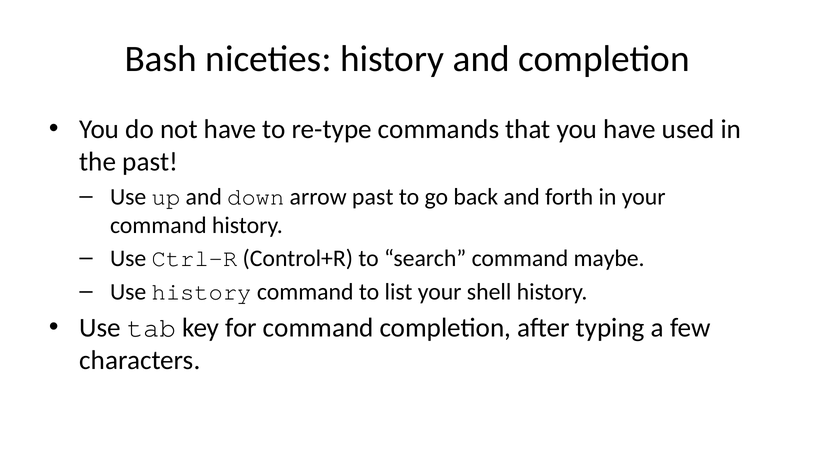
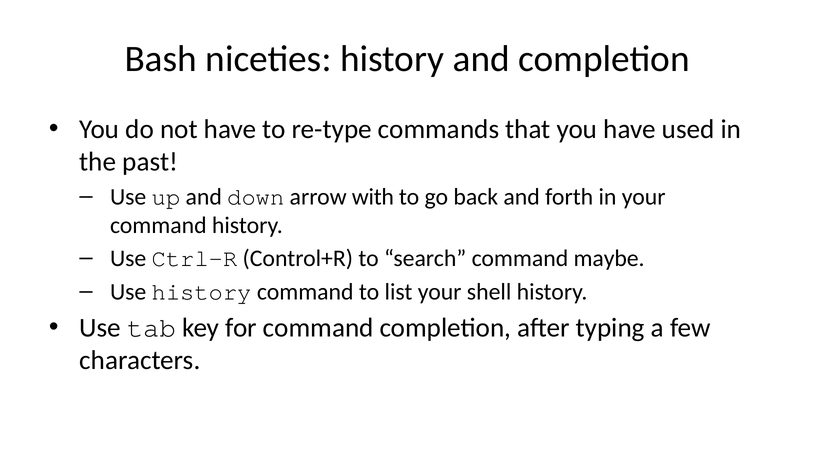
arrow past: past -> with
